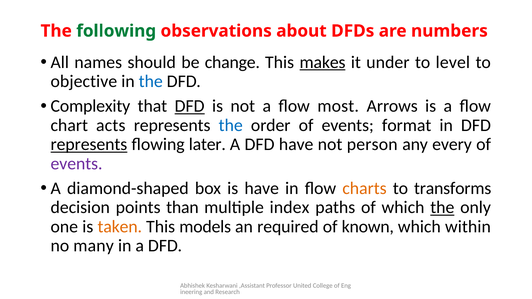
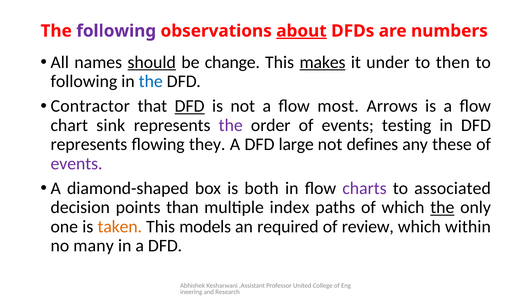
following at (116, 31) colour: green -> purple
about underline: none -> present
should underline: none -> present
level: level -> then
objective at (84, 82): objective -> following
Complexity: Complexity -> Contractor
acts: acts -> sink
the at (231, 125) colour: blue -> purple
format: format -> testing
represents at (89, 145) underline: present -> none
later: later -> they
DFD have: have -> large
person: person -> defines
every: every -> these
is have: have -> both
charts colour: orange -> purple
transforms: transforms -> associated
known: known -> review
